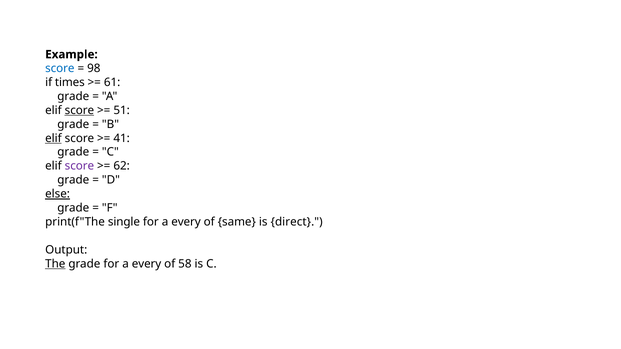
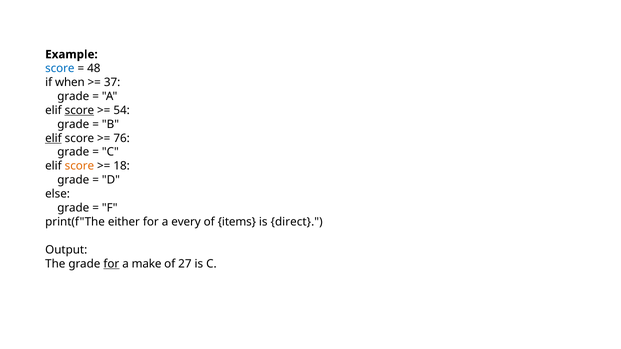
98: 98 -> 48
times: times -> when
61: 61 -> 37
51: 51 -> 54
41: 41 -> 76
score at (79, 166) colour: purple -> orange
62: 62 -> 18
else underline: present -> none
single: single -> either
same: same -> items
The underline: present -> none
for at (111, 264) underline: none -> present
every at (147, 264): every -> make
58: 58 -> 27
